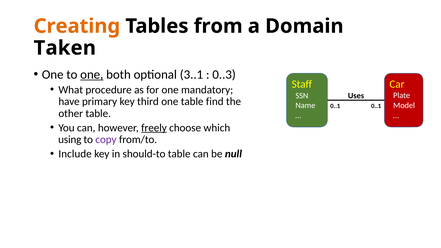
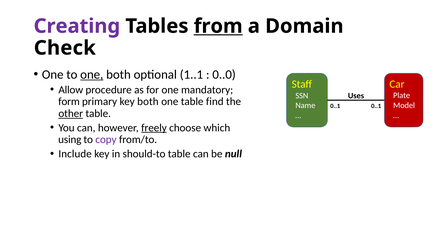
Creating colour: orange -> purple
from underline: none -> present
Taken: Taken -> Check
3..1: 3..1 -> 1..1
0..3: 0..3 -> 0..0
What: What -> Allow
have: have -> form
key third: third -> both
other underline: none -> present
